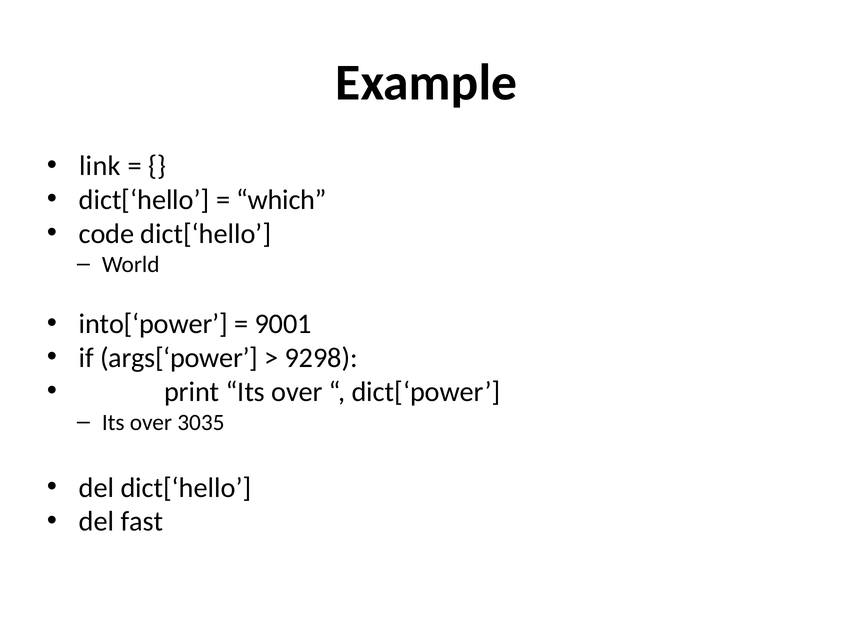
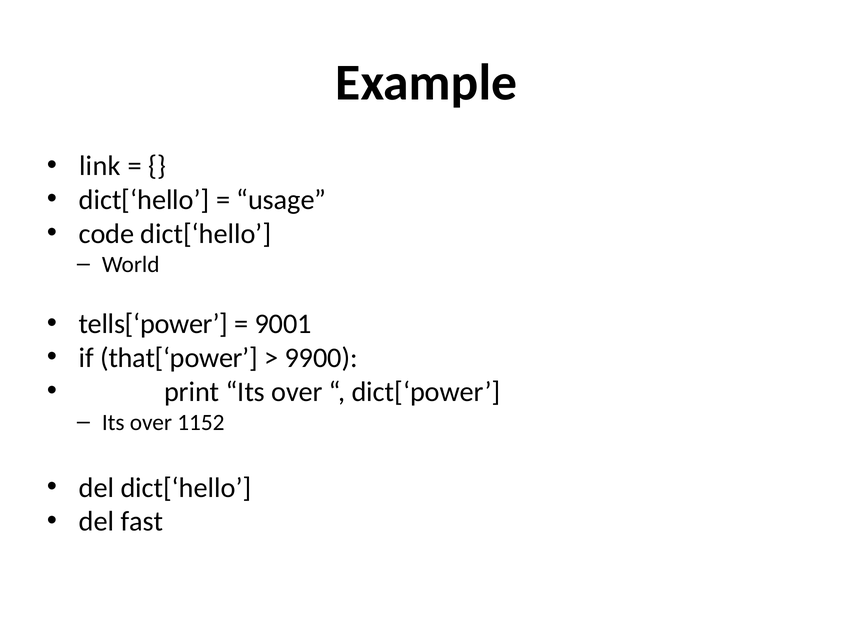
which: which -> usage
into[‘power: into[‘power -> tells[‘power
args[‘power: args[‘power -> that[‘power
9298: 9298 -> 9900
3035: 3035 -> 1152
